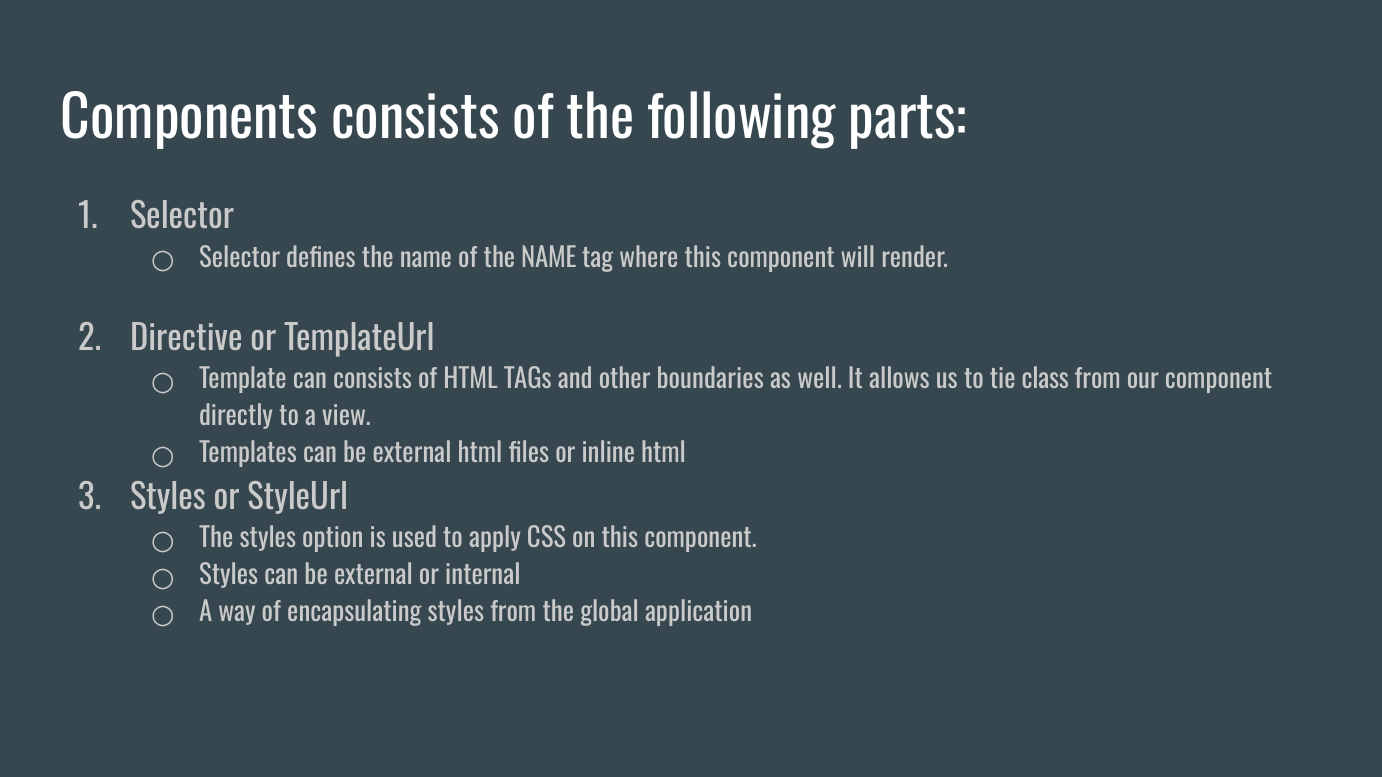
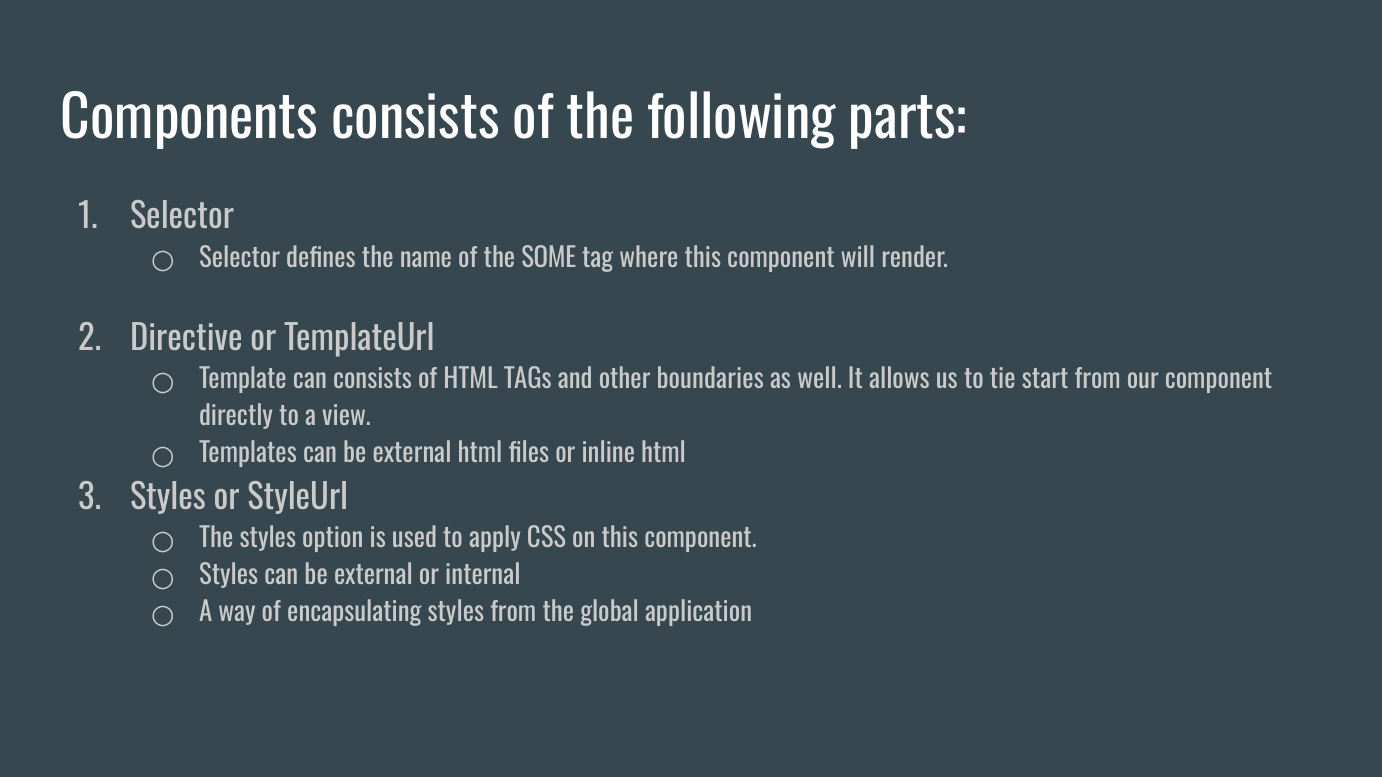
of the NAME: NAME -> SOME
class: class -> start
